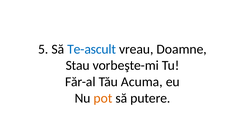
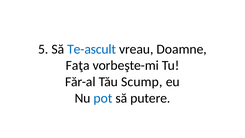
Stau: Stau -> Faţa
Acuma: Acuma -> Scump
pot colour: orange -> blue
